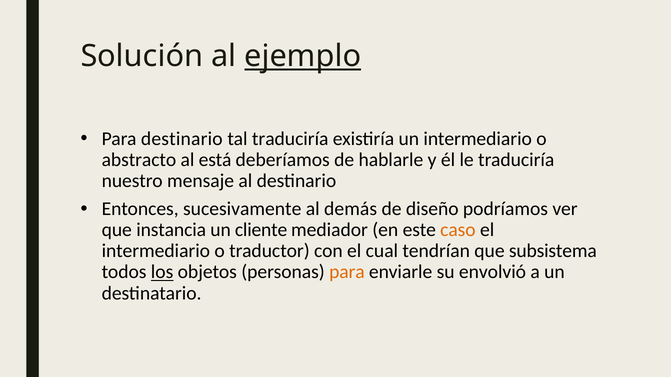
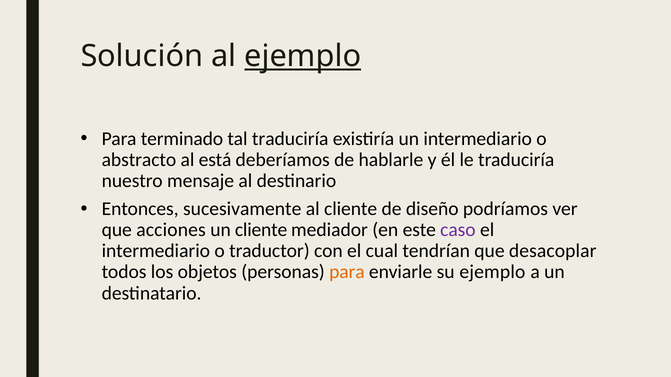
Para destinario: destinario -> terminado
al demás: demás -> cliente
instancia: instancia -> acciones
caso colour: orange -> purple
subsistema: subsistema -> desacoplar
los underline: present -> none
su envolvió: envolvió -> ejemplo
